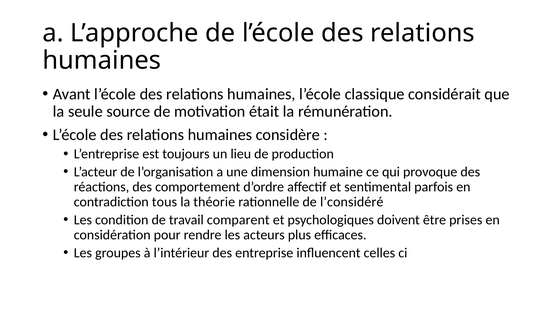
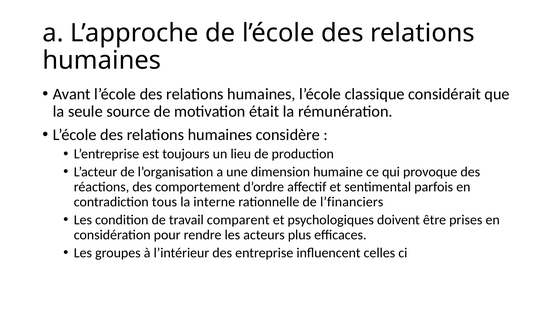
théorie: théorie -> interne
l’considéré: l’considéré -> l’financiers
